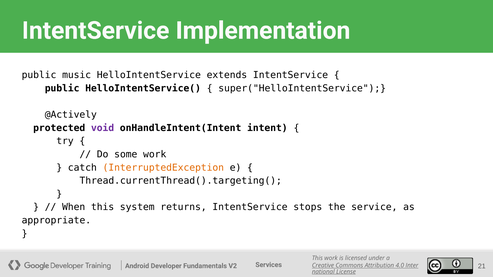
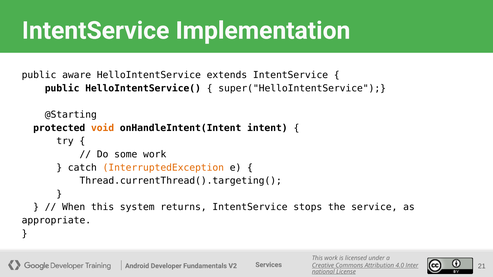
music: music -> aware
@Actively: @Actively -> @Starting
void colour: purple -> orange
